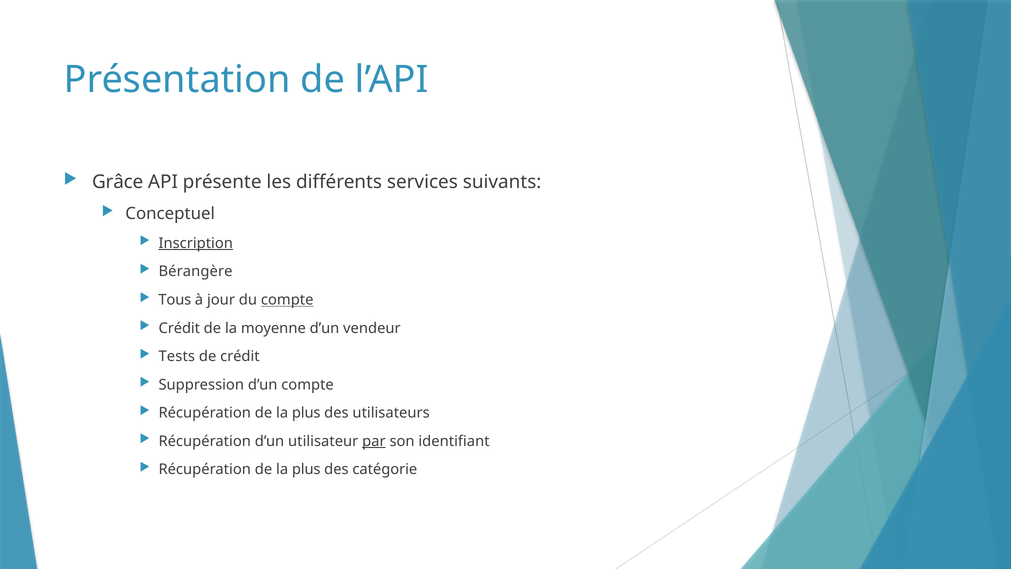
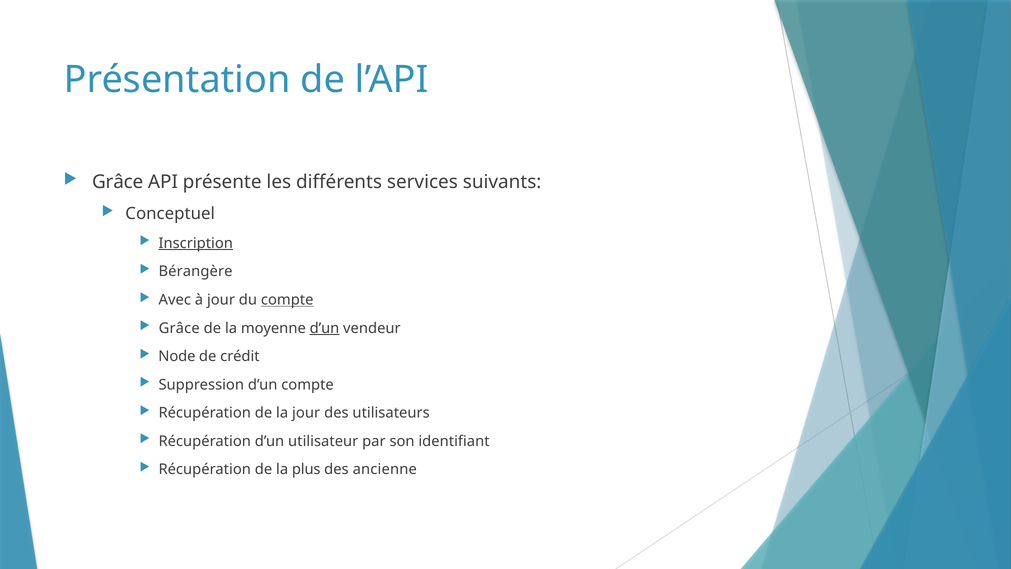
Tous: Tous -> Avec
Crédit at (179, 328): Crédit -> Grâce
d’un at (324, 328) underline: none -> present
Tests: Tests -> Node
plus at (306, 413): plus -> jour
par underline: present -> none
catégorie: catégorie -> ancienne
